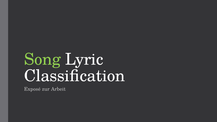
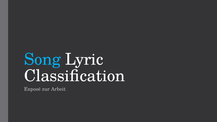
Song colour: light green -> light blue
